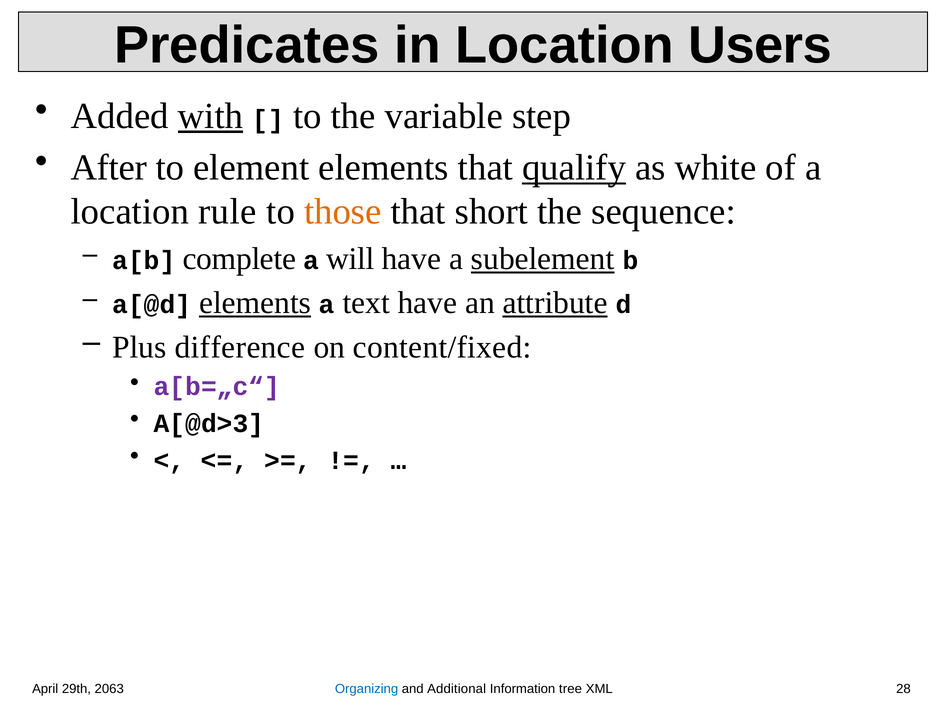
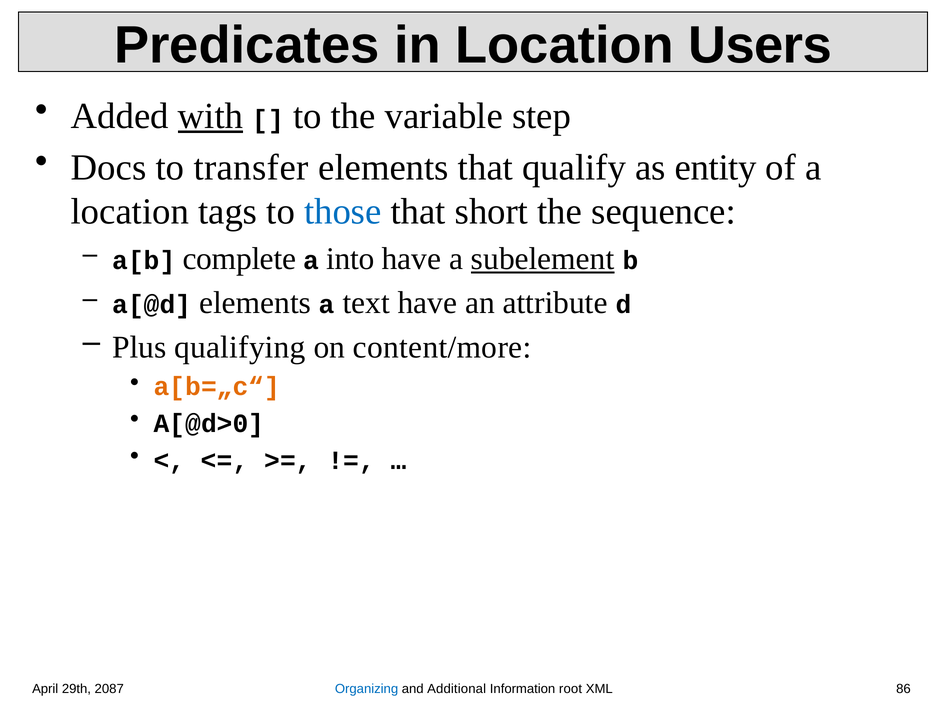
After: After -> Docs
element: element -> transfer
qualify underline: present -> none
white: white -> entity
rule: rule -> tags
those colour: orange -> blue
will: will -> into
elements at (255, 303) underline: present -> none
attribute underline: present -> none
difference: difference -> qualifying
content/fixed: content/fixed -> content/more
a[b=„c“ colour: purple -> orange
A[@d>3: A[@d>3 -> A[@d>0
2063: 2063 -> 2087
tree: tree -> root
28: 28 -> 86
